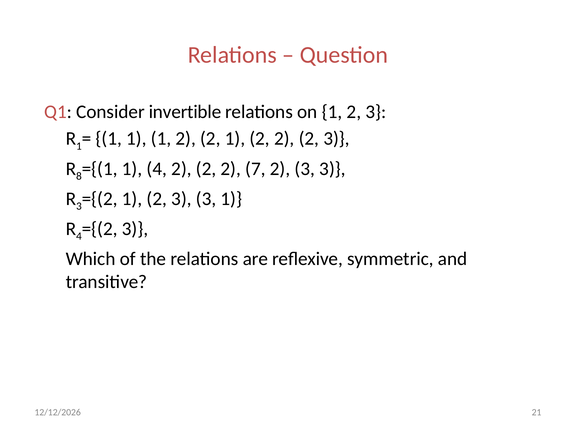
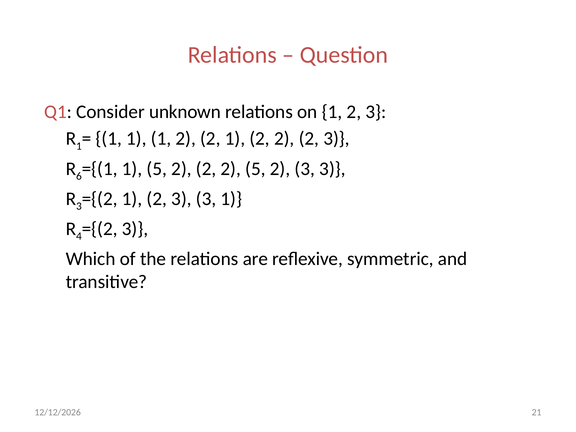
invertible: invertible -> unknown
8: 8 -> 6
1 4: 4 -> 5
2 7: 7 -> 5
